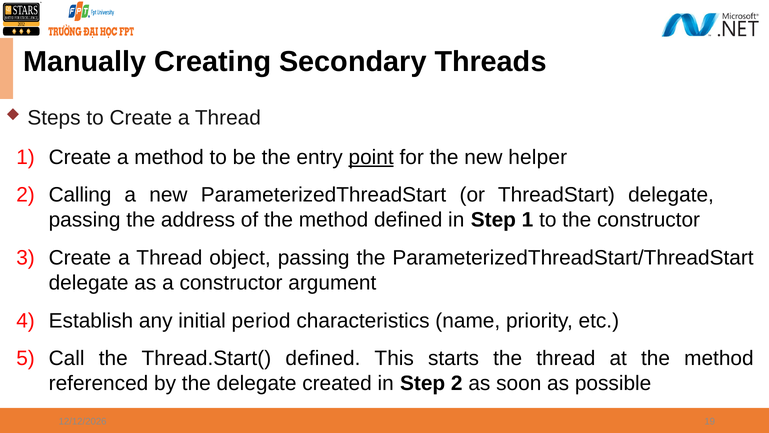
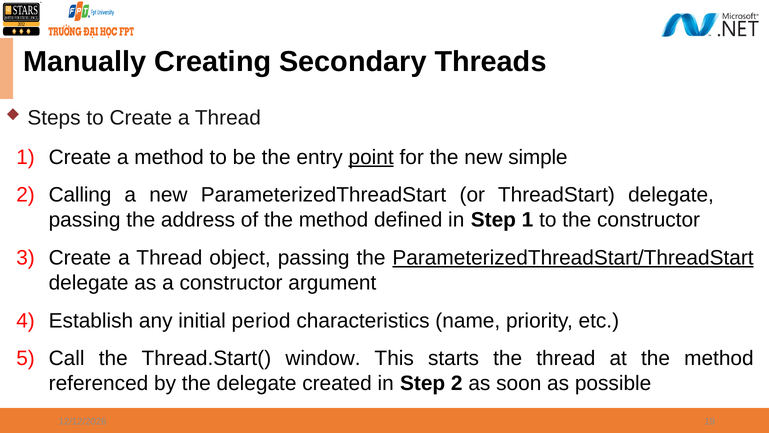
helper: helper -> simple
ParameterizedThreadStart/ThreadStart underline: none -> present
Thread.Start( defined: defined -> window
